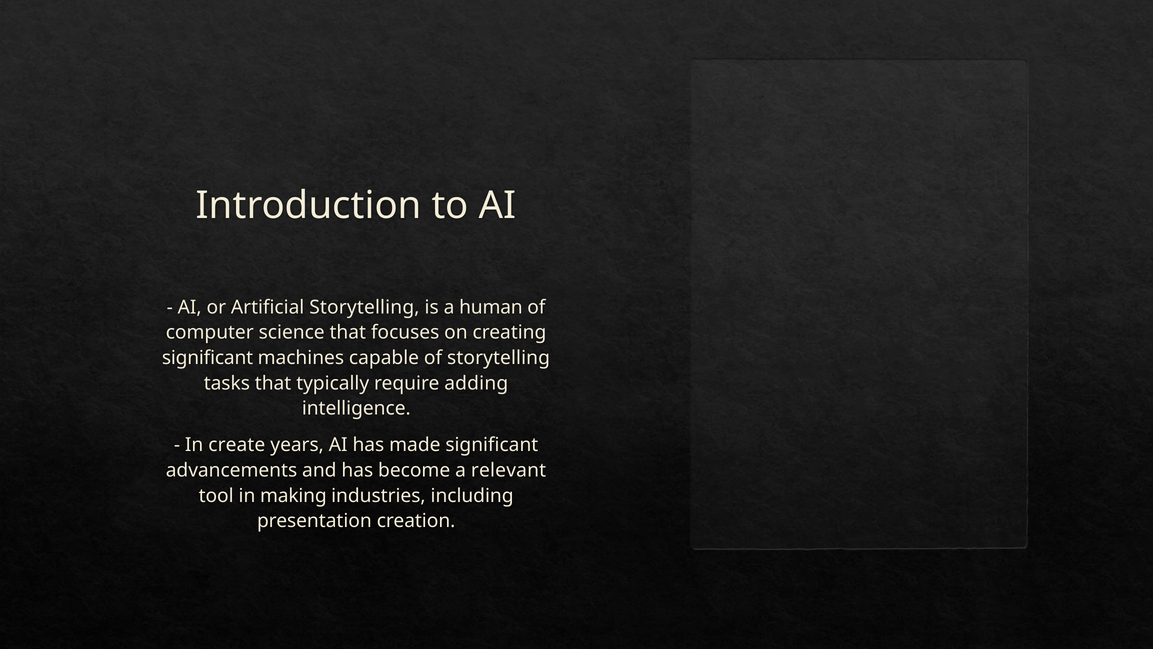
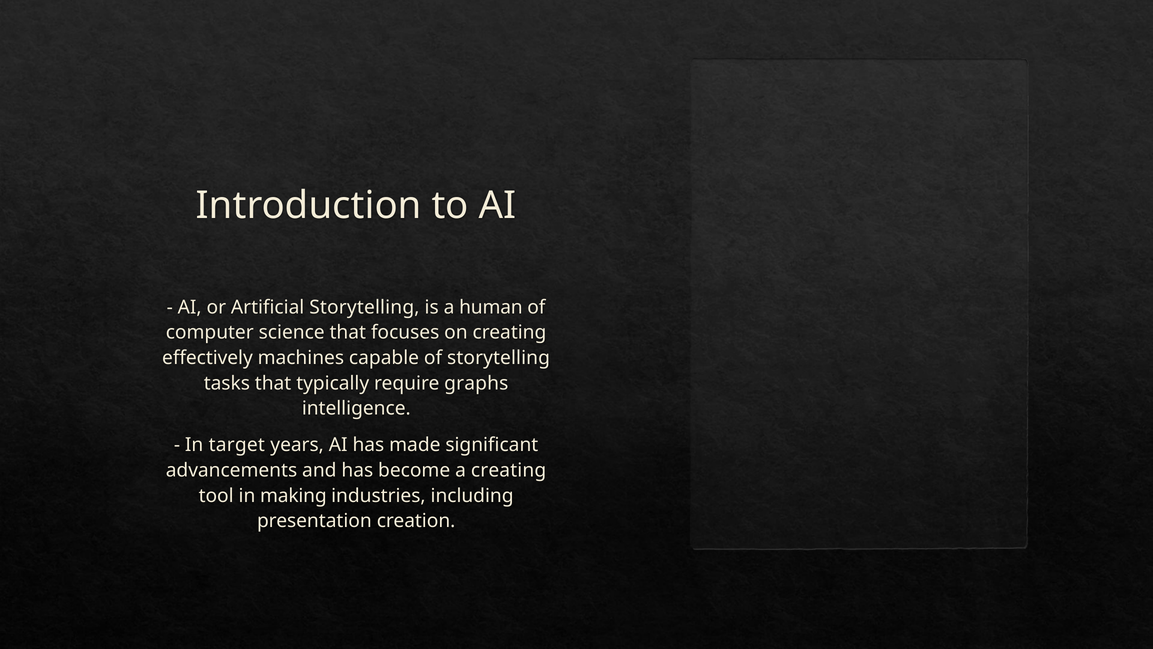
significant at (208, 358): significant -> effectively
adding: adding -> graphs
create: create -> target
a relevant: relevant -> creating
